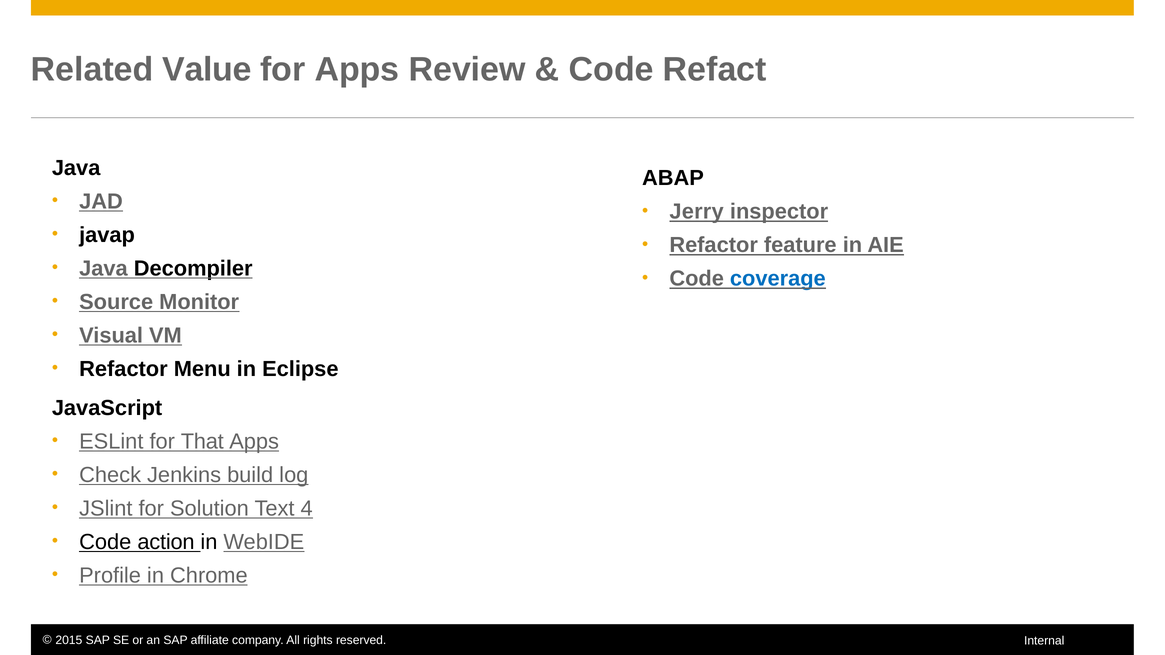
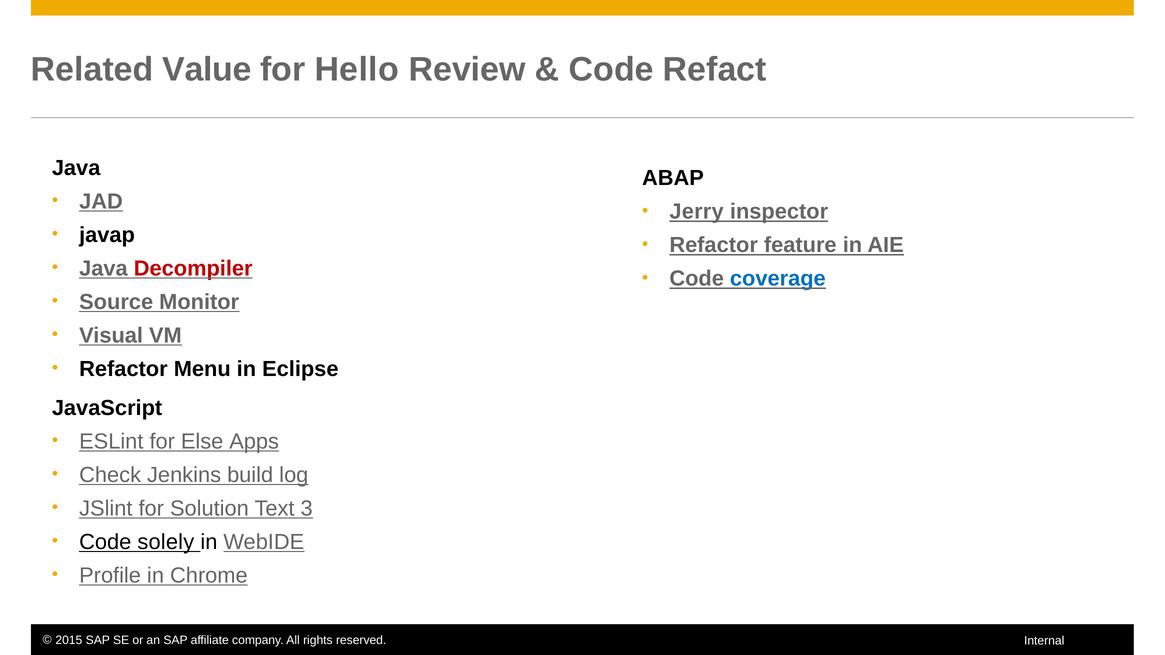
for Apps: Apps -> Hello
Decompiler colour: black -> red
That: That -> Else
4: 4 -> 3
action: action -> solely
